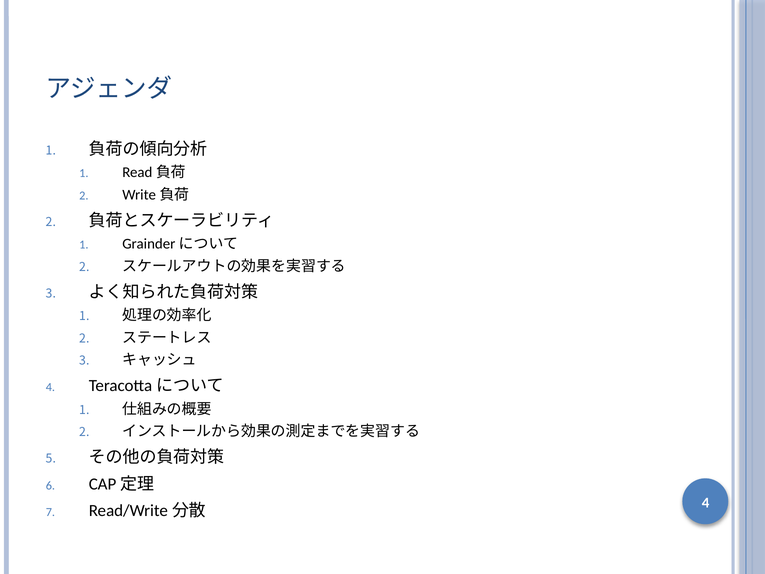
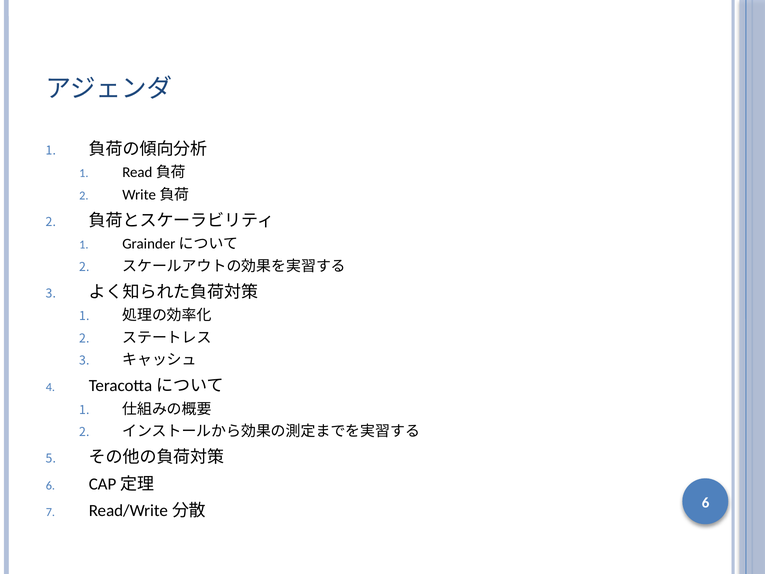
4 at (706, 502): 4 -> 6
